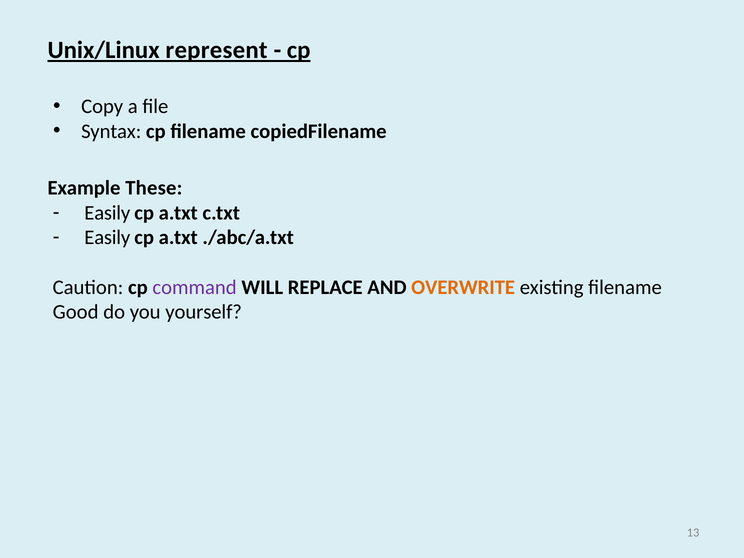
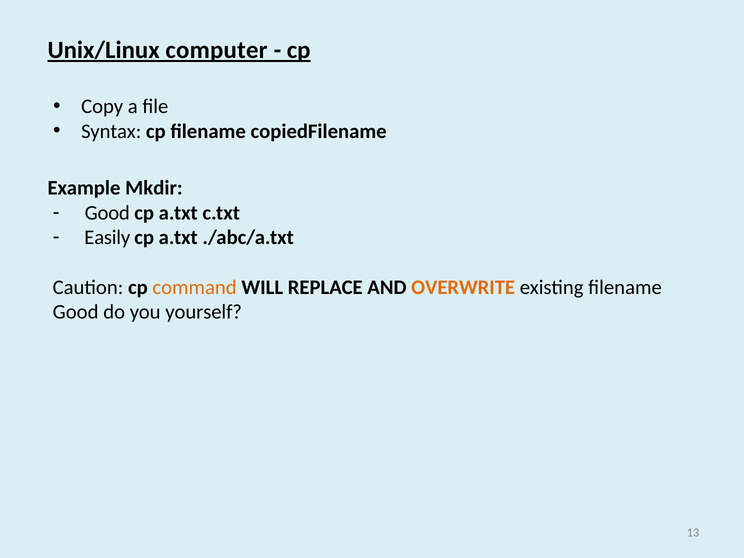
represent: represent -> computer
These: These -> Mkdir
Easily at (107, 213): Easily -> Good
command colour: purple -> orange
